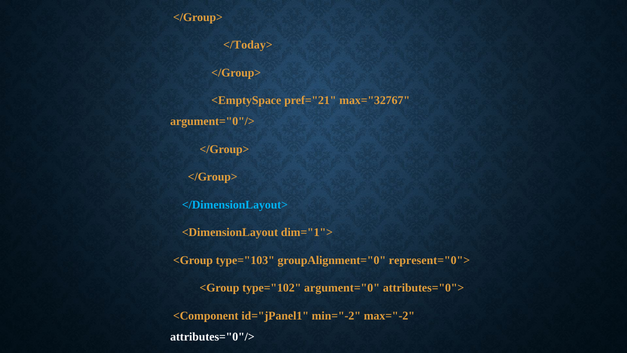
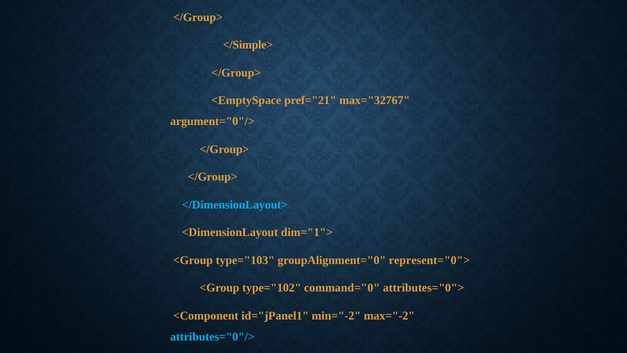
</Today>: </Today> -> </Simple>
argument="0: argument="0 -> command="0
attributes="0"/> colour: white -> light blue
